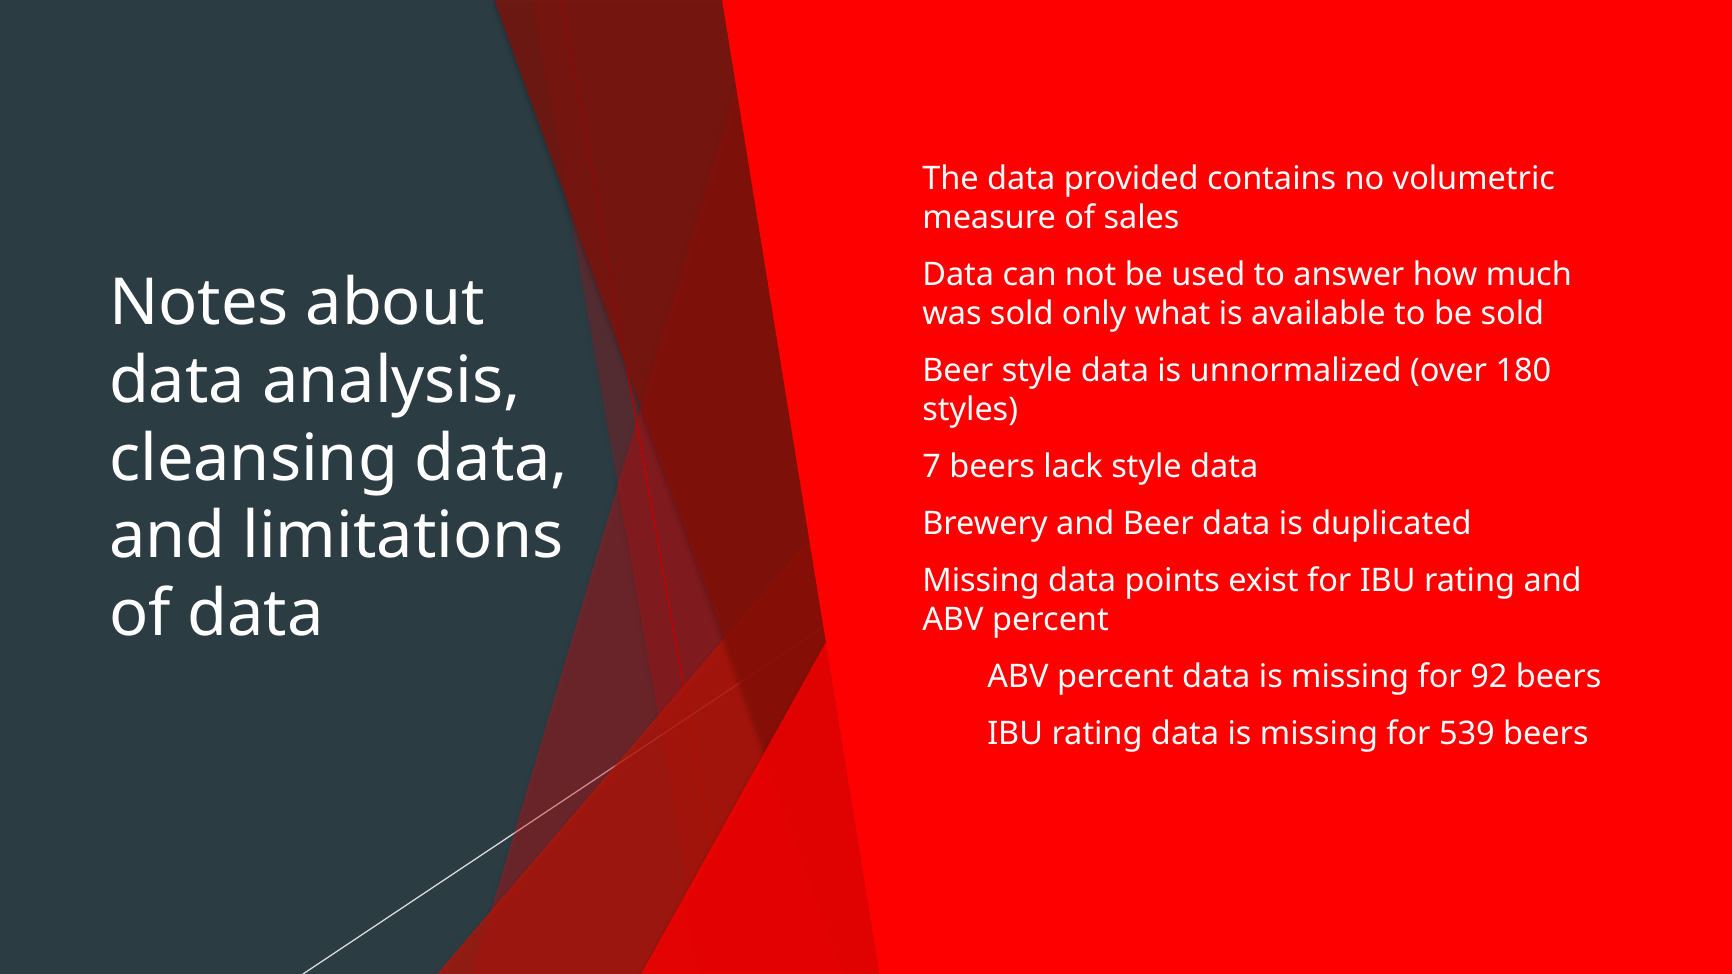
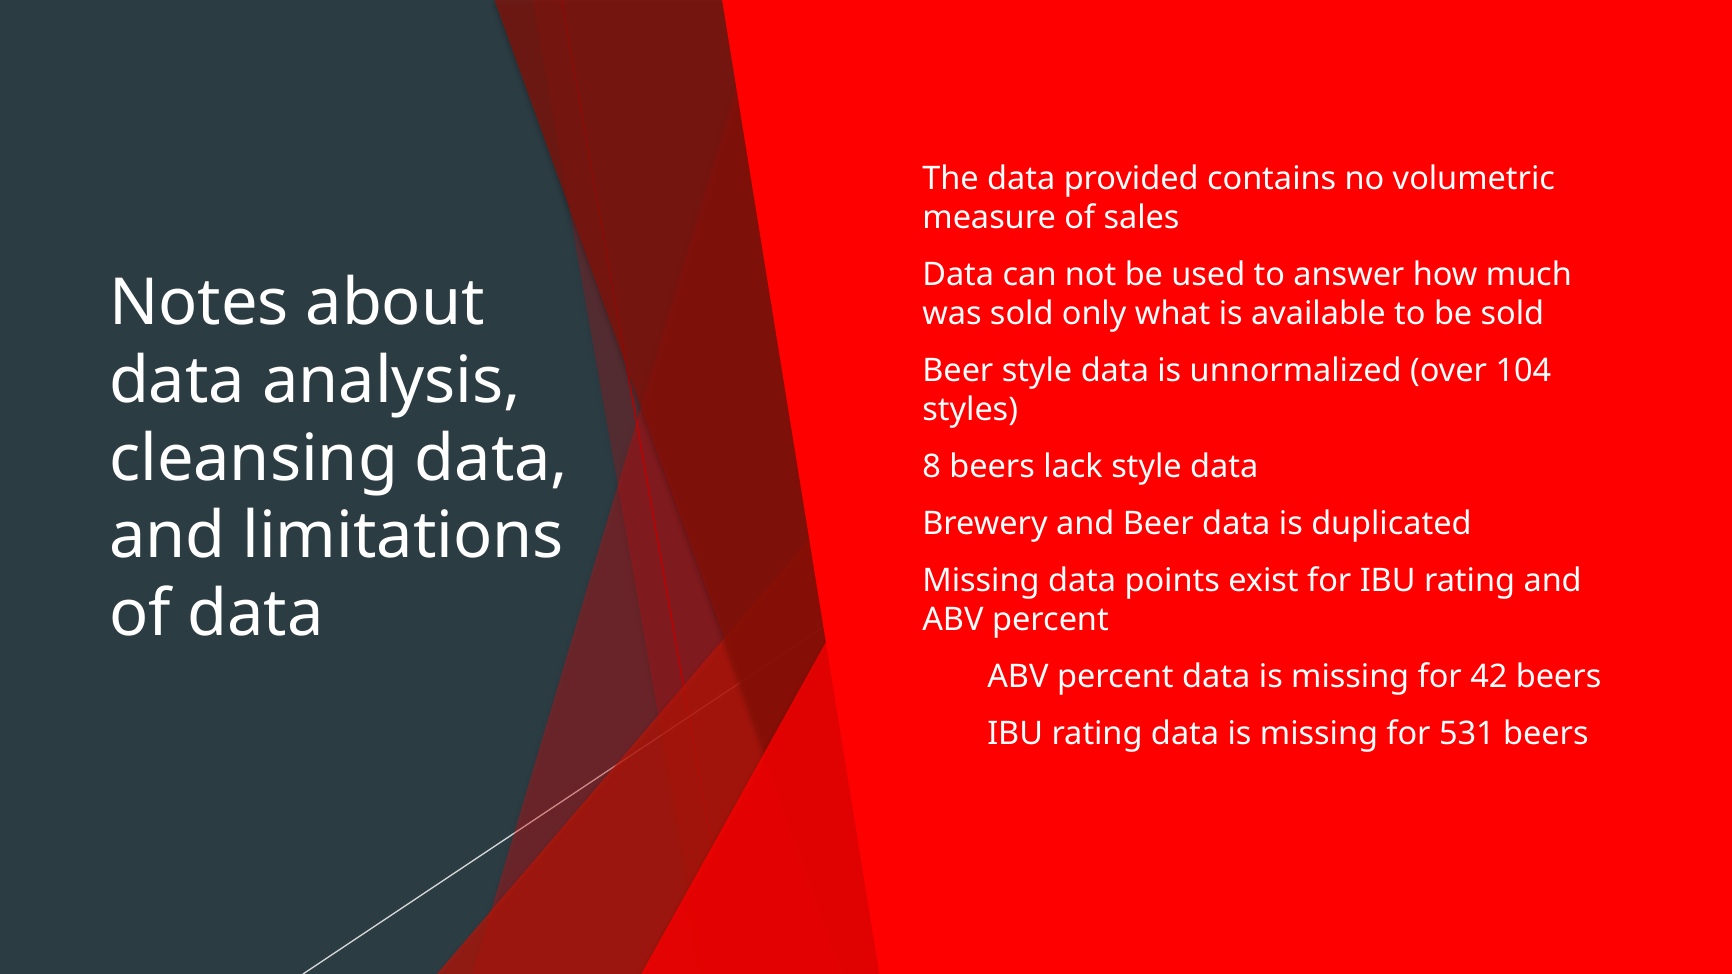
180: 180 -> 104
7: 7 -> 8
92: 92 -> 42
539: 539 -> 531
